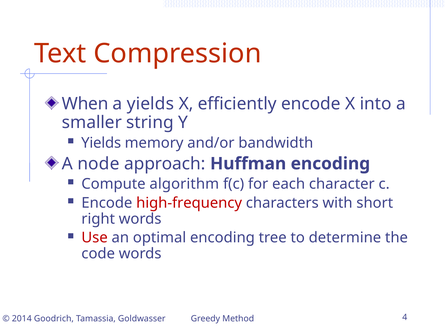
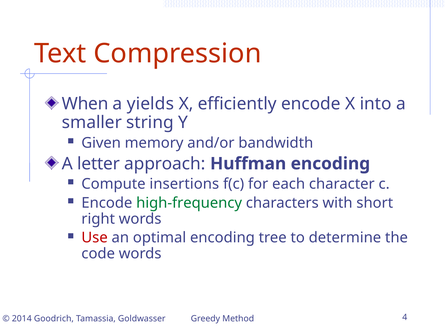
Yields at (101, 143): Yields -> Given
node: node -> letter
algorithm: algorithm -> insertions
high-frequency colour: red -> green
